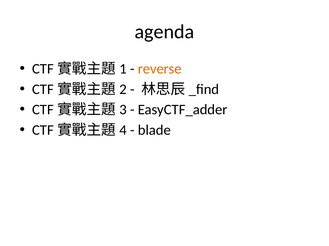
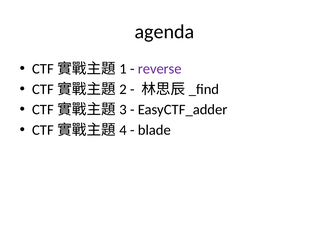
reverse colour: orange -> purple
